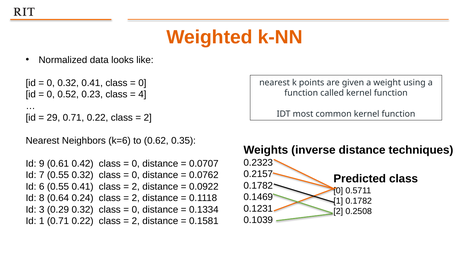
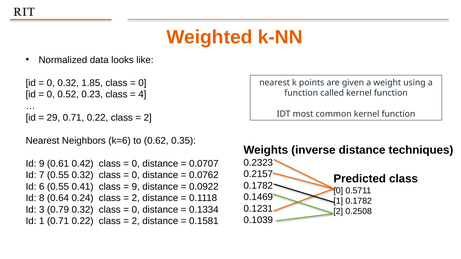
0.32 0.41: 0.41 -> 1.85
2 at (136, 187): 2 -> 9
0.29: 0.29 -> 0.79
